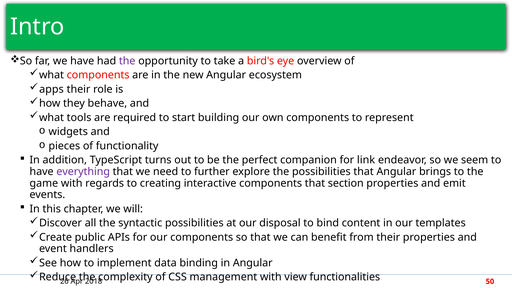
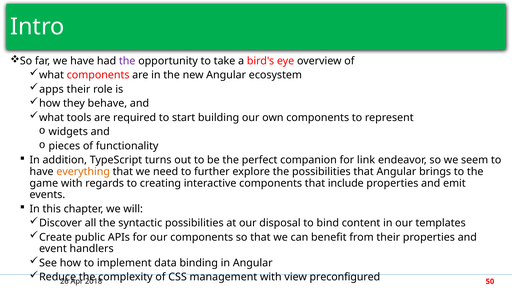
everything colour: purple -> orange
section: section -> include
functionalities: functionalities -> preconfigured
